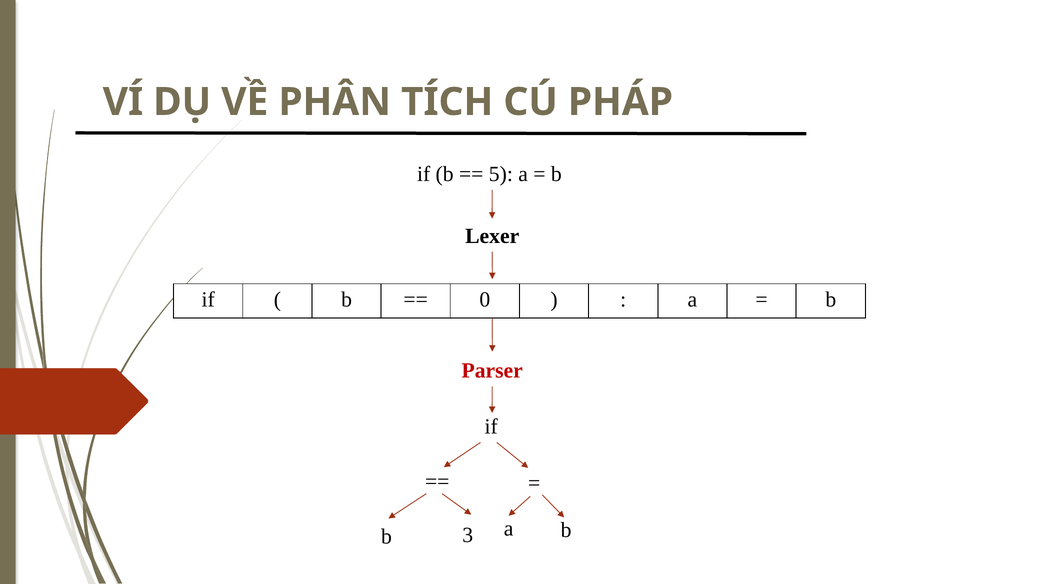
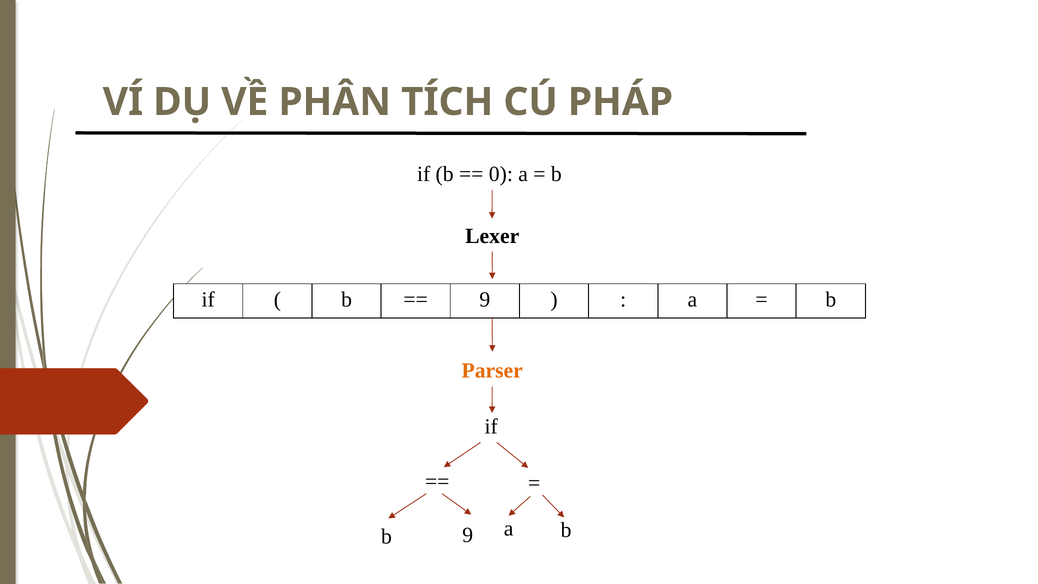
5: 5 -> 0
0 at (485, 300): 0 -> 9
Parser colour: red -> orange
b 3: 3 -> 9
